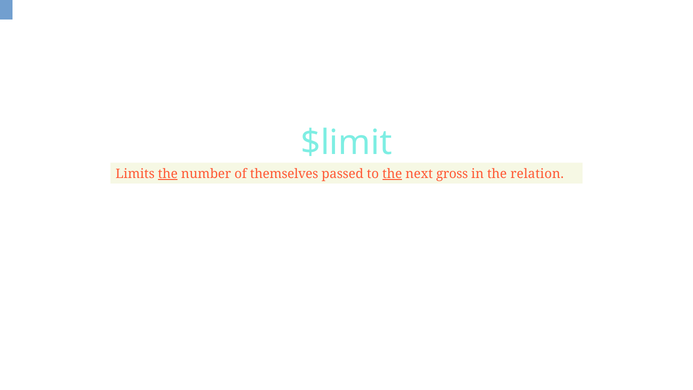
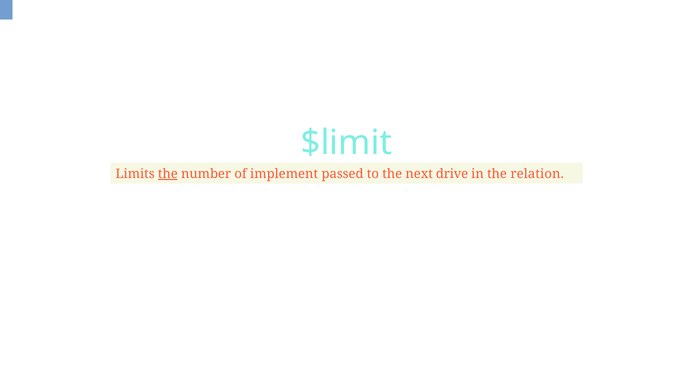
themselves: themselves -> implement
the at (392, 174) underline: present -> none
gross: gross -> drive
